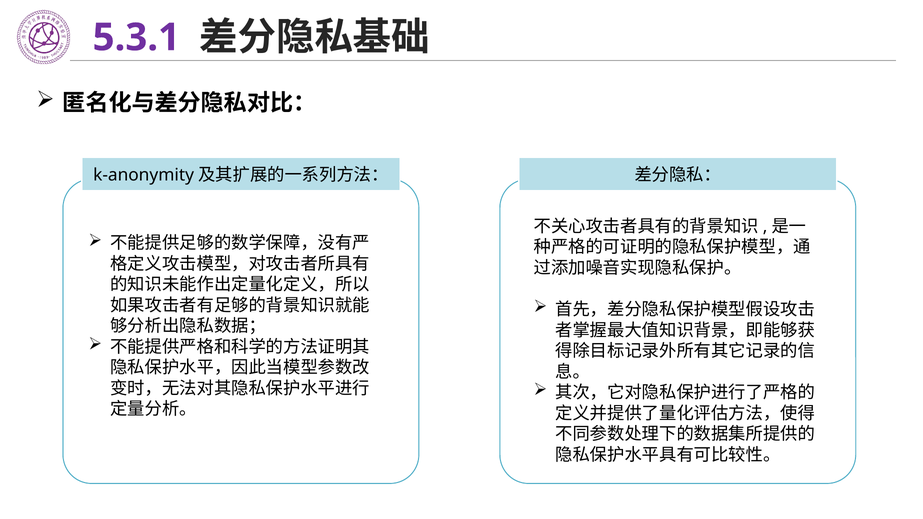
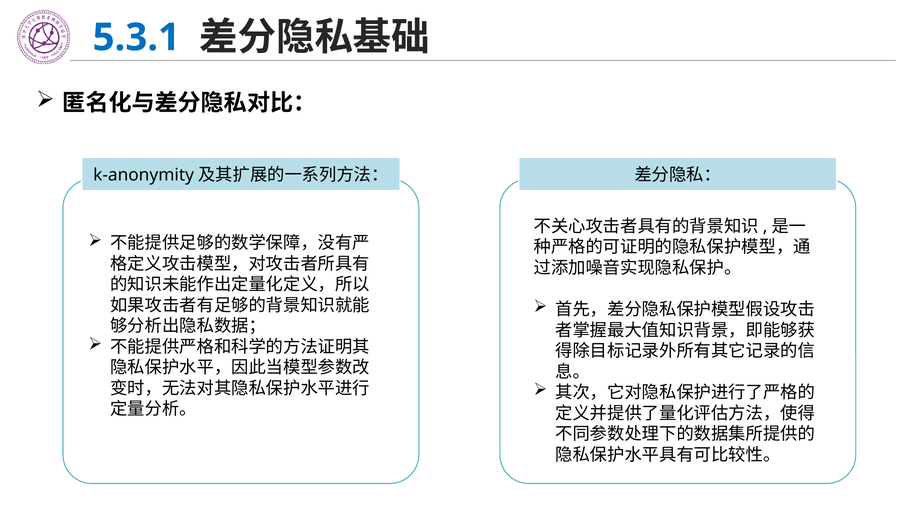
5.3.1 colour: purple -> blue
